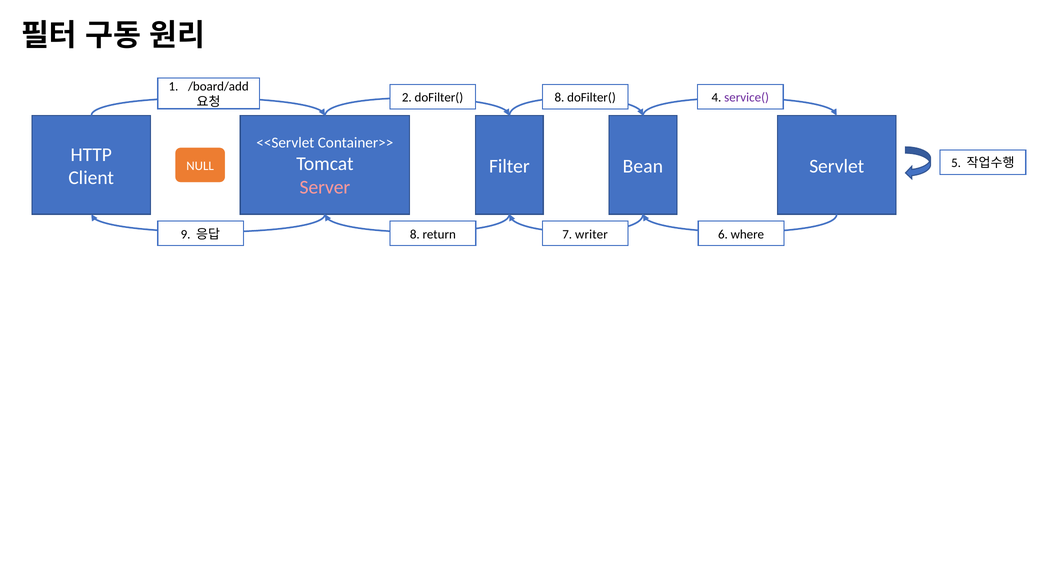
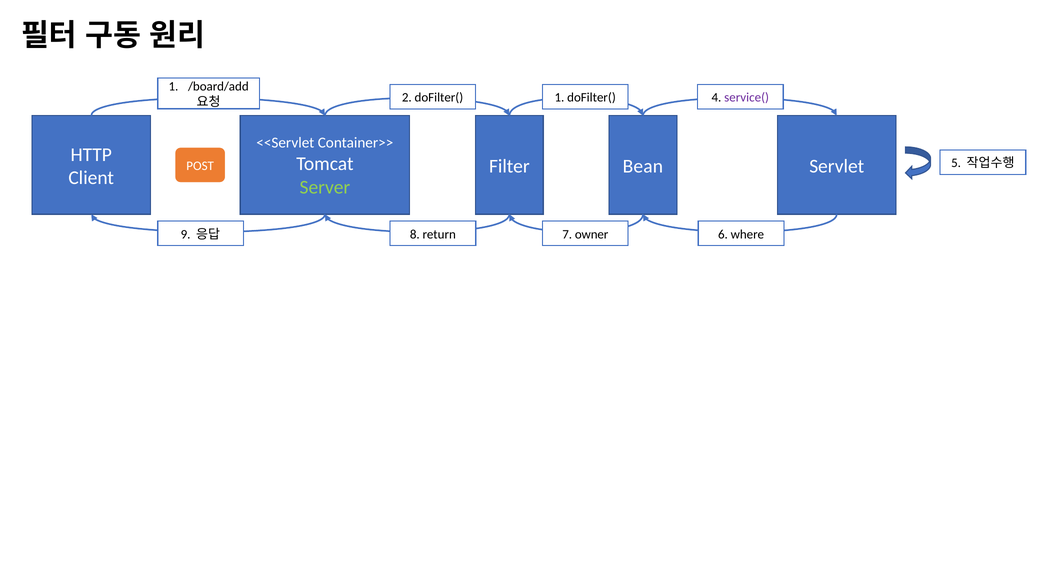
doFilter( 8: 8 -> 1
NULL: NULL -> POST
Server colour: pink -> light green
writer: writer -> owner
